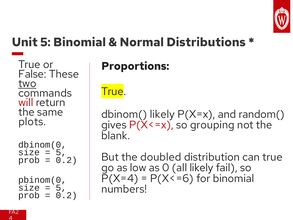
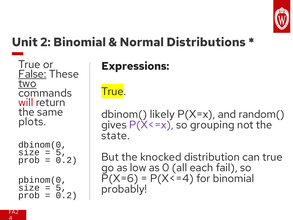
Unit 5: 5 -> 2
Proportions: Proportions -> Expressions
False underline: none -> present
P(X<=x colour: red -> purple
blank: blank -> state
doubled: doubled -> knocked
all likely: likely -> each
P(X=4: P(X=4 -> P(X=6
P(X<=6: P(X<=6 -> P(X<=4
numbers: numbers -> probably
